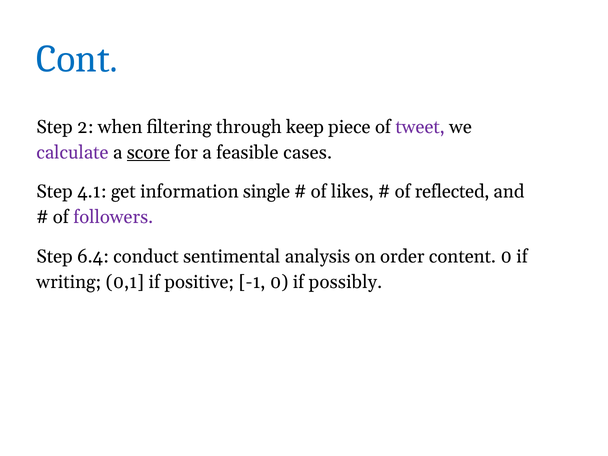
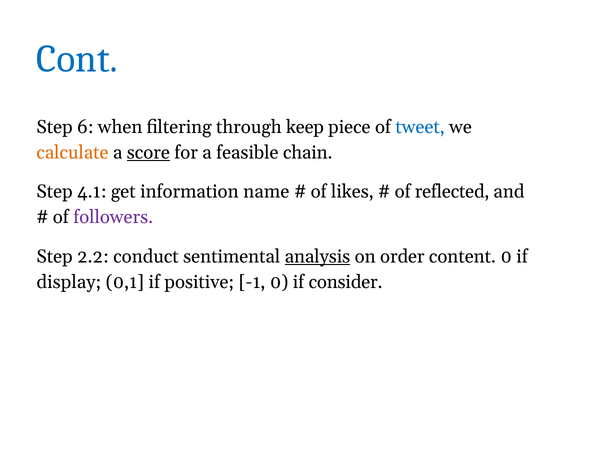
2: 2 -> 6
tweet colour: purple -> blue
calculate colour: purple -> orange
cases: cases -> chain
single: single -> name
6.4: 6.4 -> 2.2
analysis underline: none -> present
writing: writing -> display
possibly: possibly -> consider
